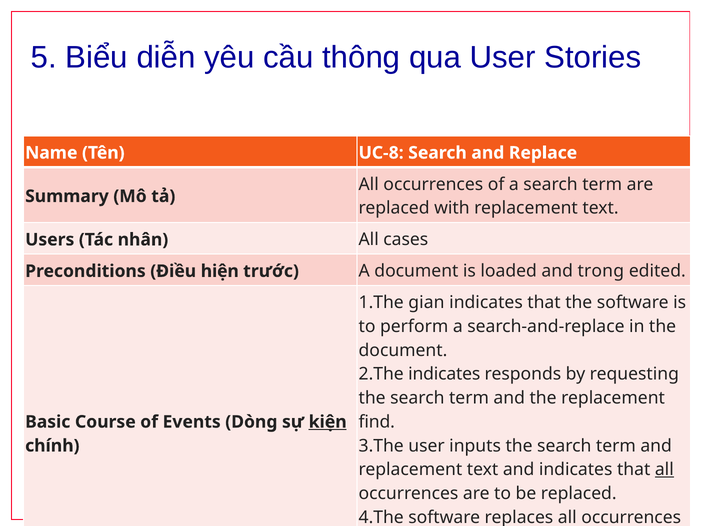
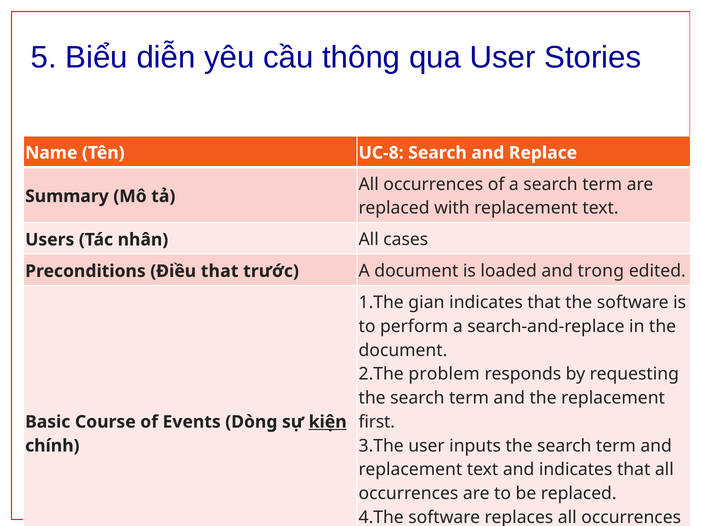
Điều hiện: hiện -> that
indicates at (444, 375): indicates -> problem
find: find -> first
all at (664, 470) underline: present -> none
